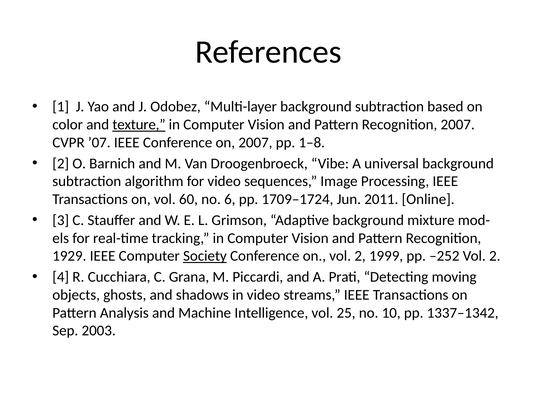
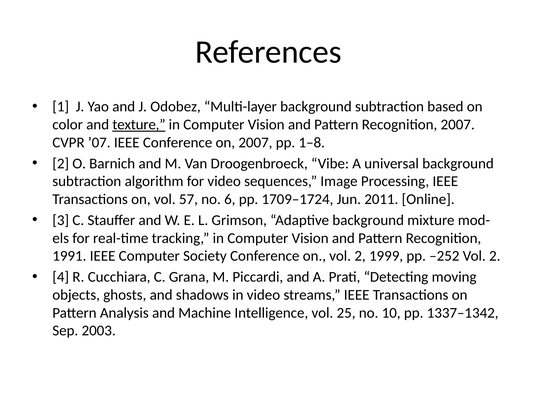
60: 60 -> 57
1929: 1929 -> 1991
Society underline: present -> none
